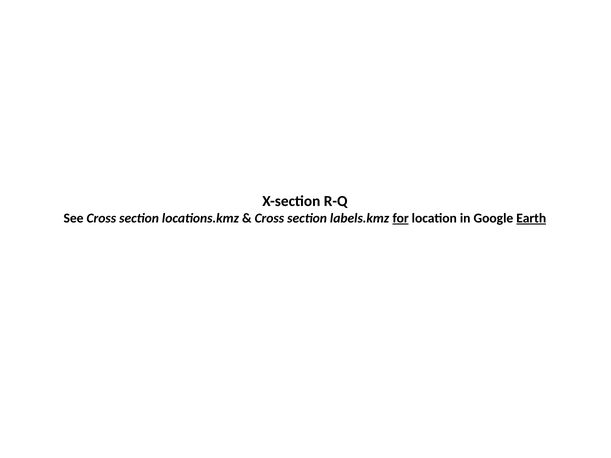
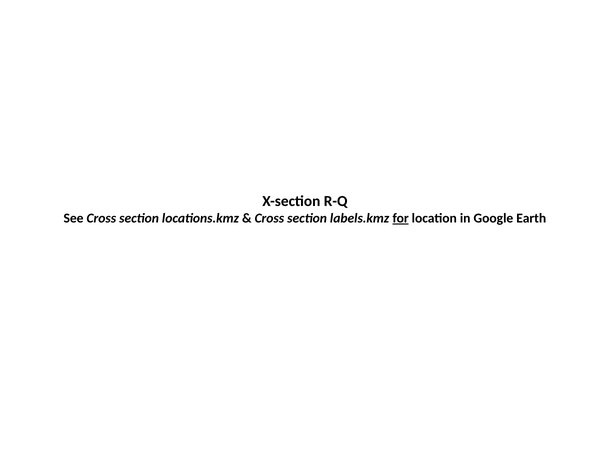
Earth underline: present -> none
